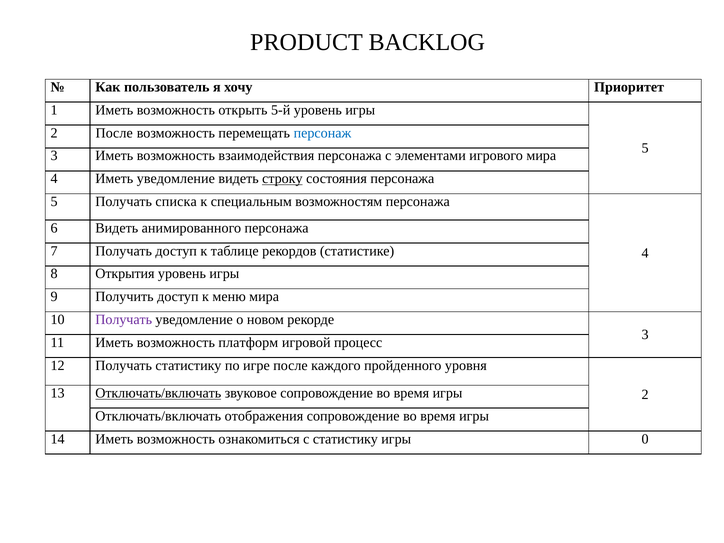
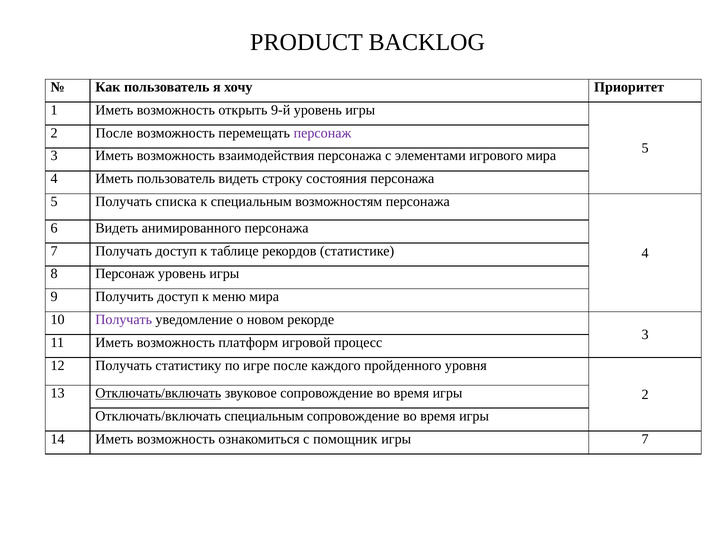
5-й: 5-й -> 9-й
персонаж at (322, 133) colour: blue -> purple
Иметь уведомление: уведомление -> пользователь
строку underline: present -> none
8 Открытия: Открытия -> Персонаж
Отключать/включать отображения: отображения -> специальным
с статистику: статистику -> помощник
игры 0: 0 -> 7
